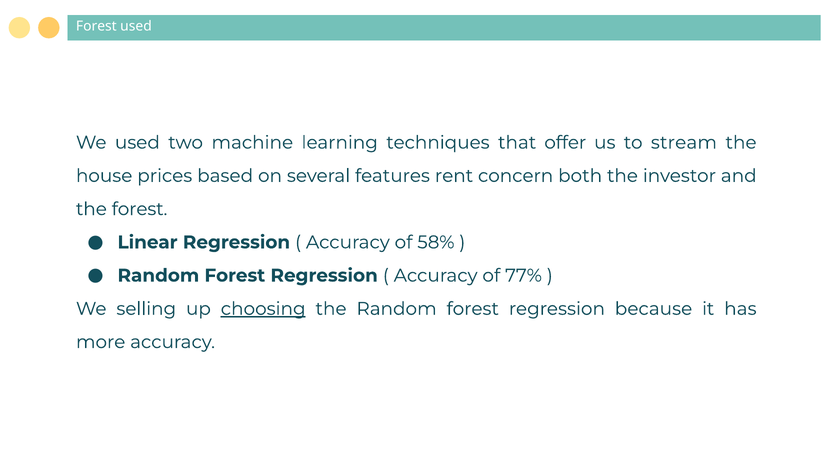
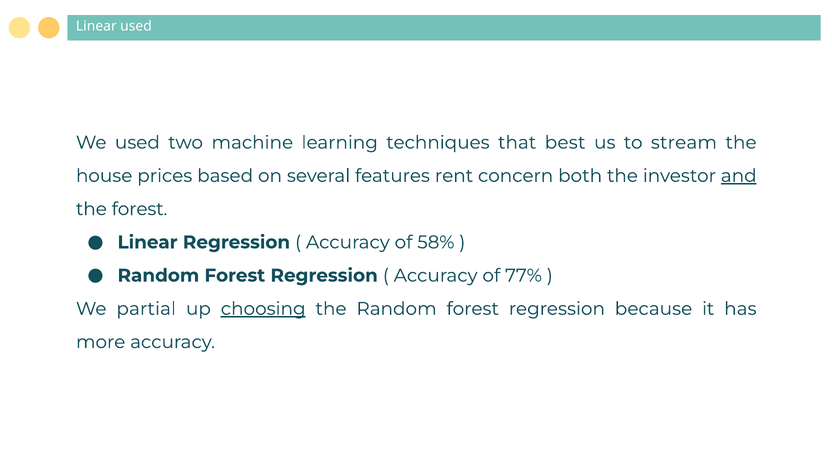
Forest at (96, 26): Forest -> Linear
offer: offer -> best
and underline: none -> present
selling: selling -> partial
